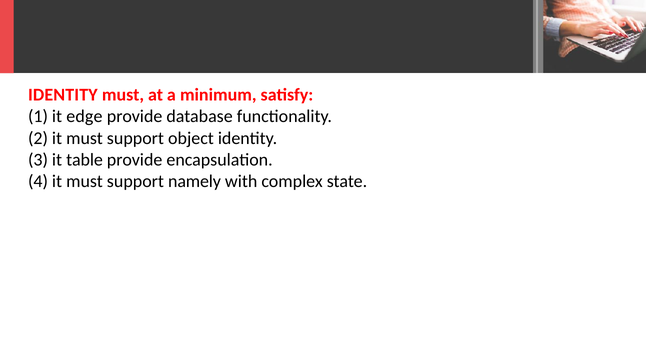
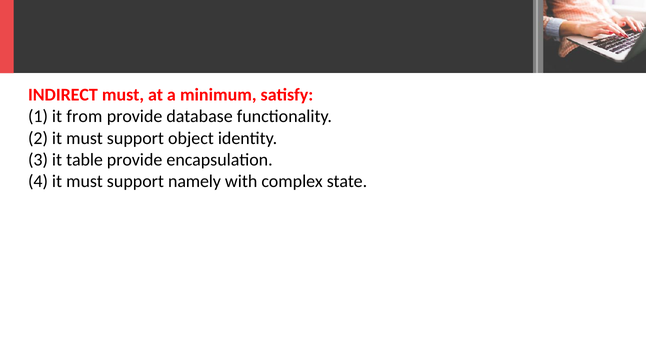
IDENTITY at (63, 95): IDENTITY -> INDIRECT
edge: edge -> from
